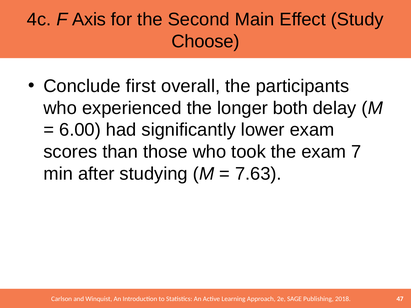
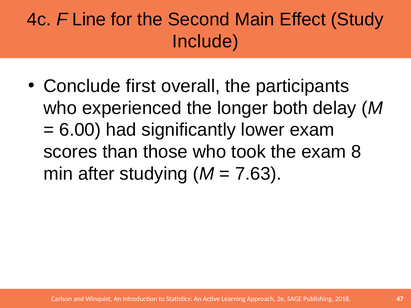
Axis: Axis -> Line
Choose: Choose -> Include
7: 7 -> 8
